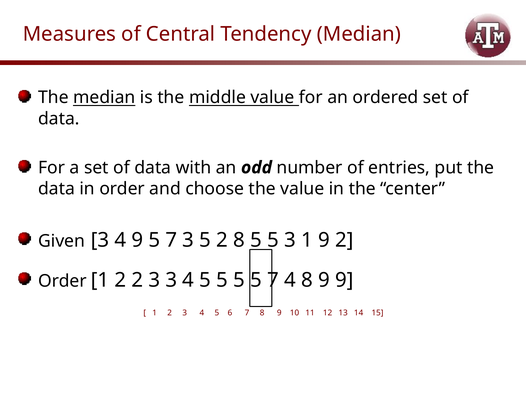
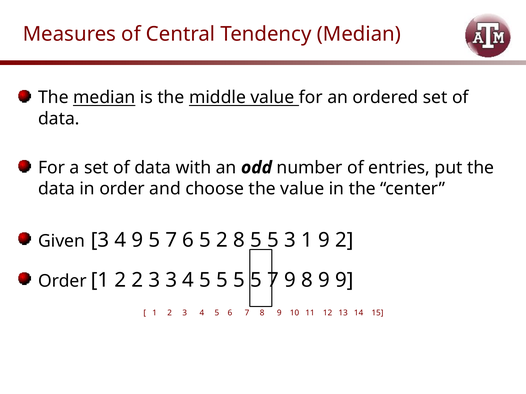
7 3: 3 -> 6
7 4: 4 -> 9
